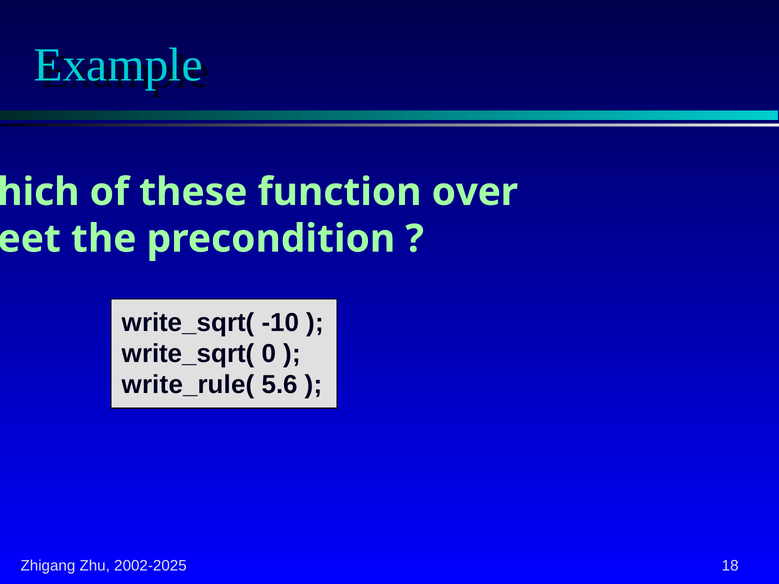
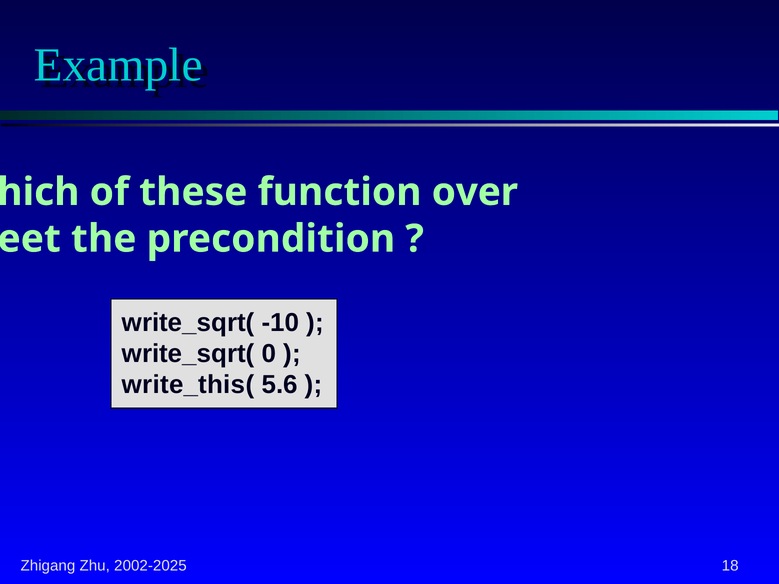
write_rule(: write_rule( -> write_this(
